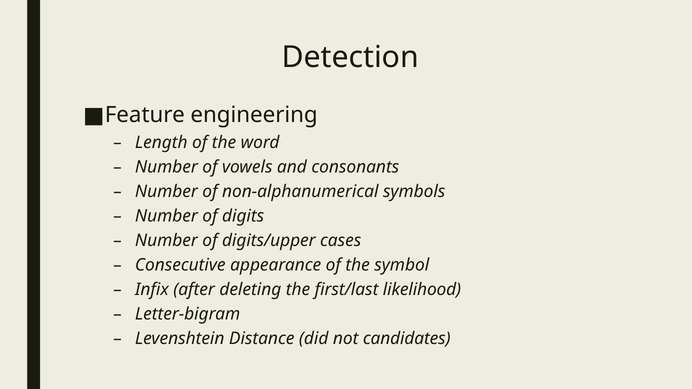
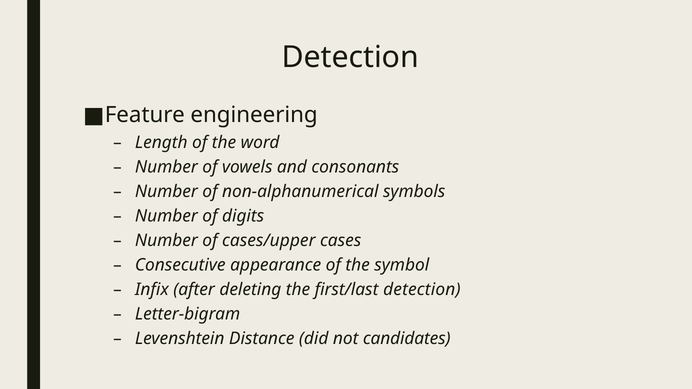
digits/upper: digits/upper -> cases/upper
first/last likelihood: likelihood -> detection
